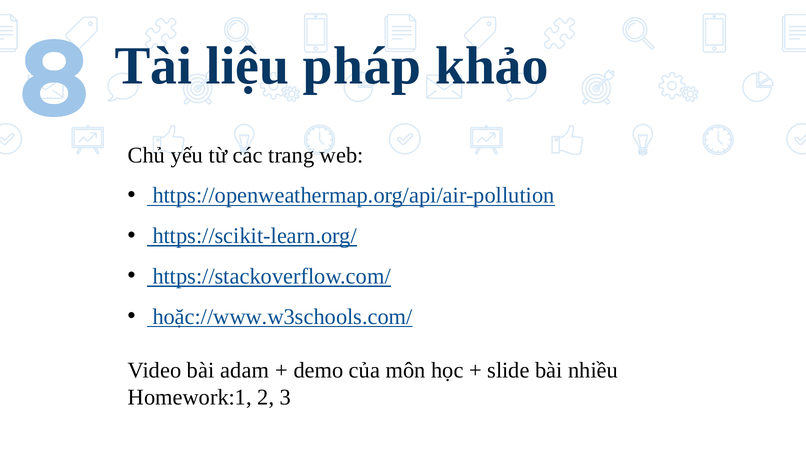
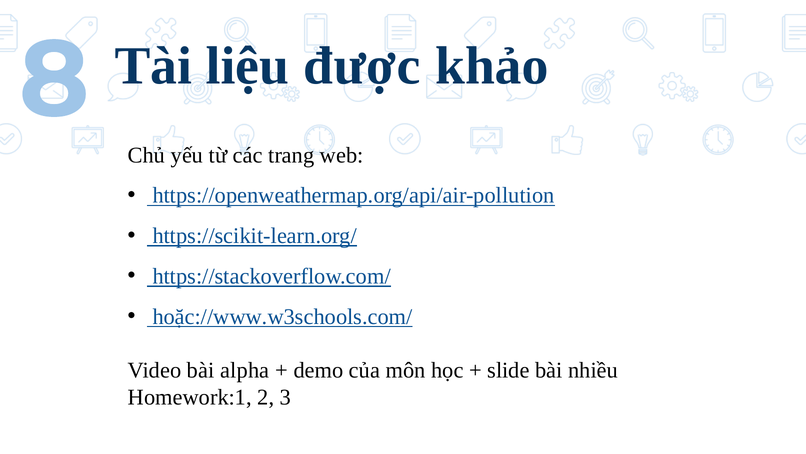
pháp: pháp -> được
adam: adam -> alpha
